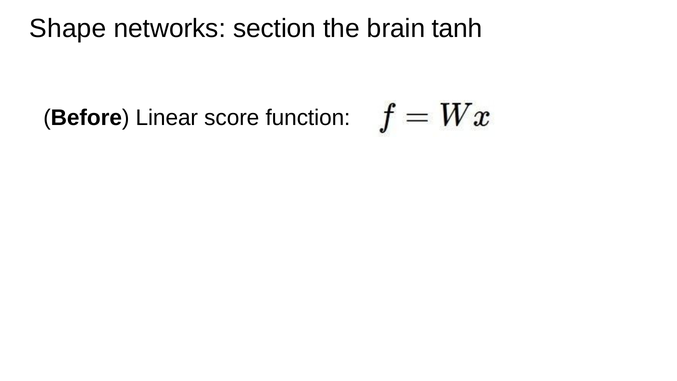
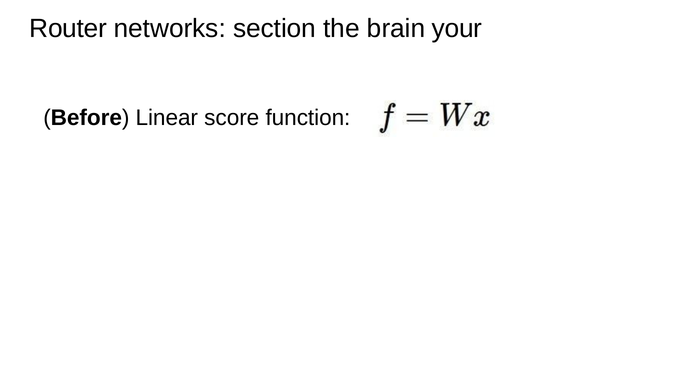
Shape: Shape -> Router
tanh: tanh -> your
